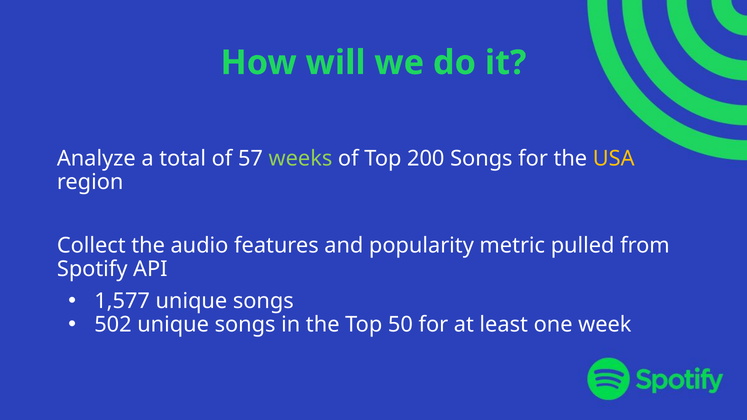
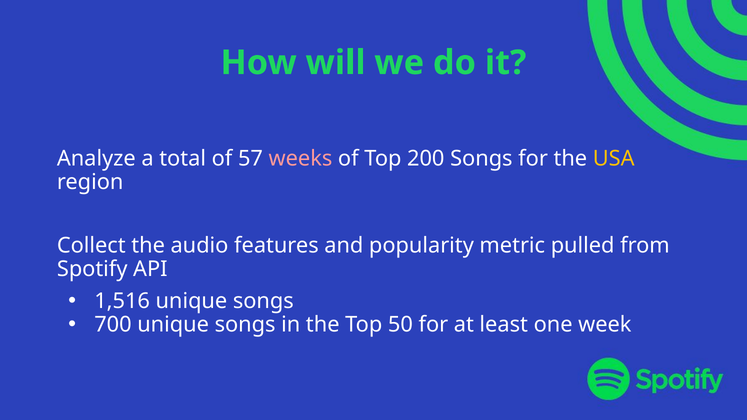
weeks colour: light green -> pink
1,577: 1,577 -> 1,516
502: 502 -> 700
